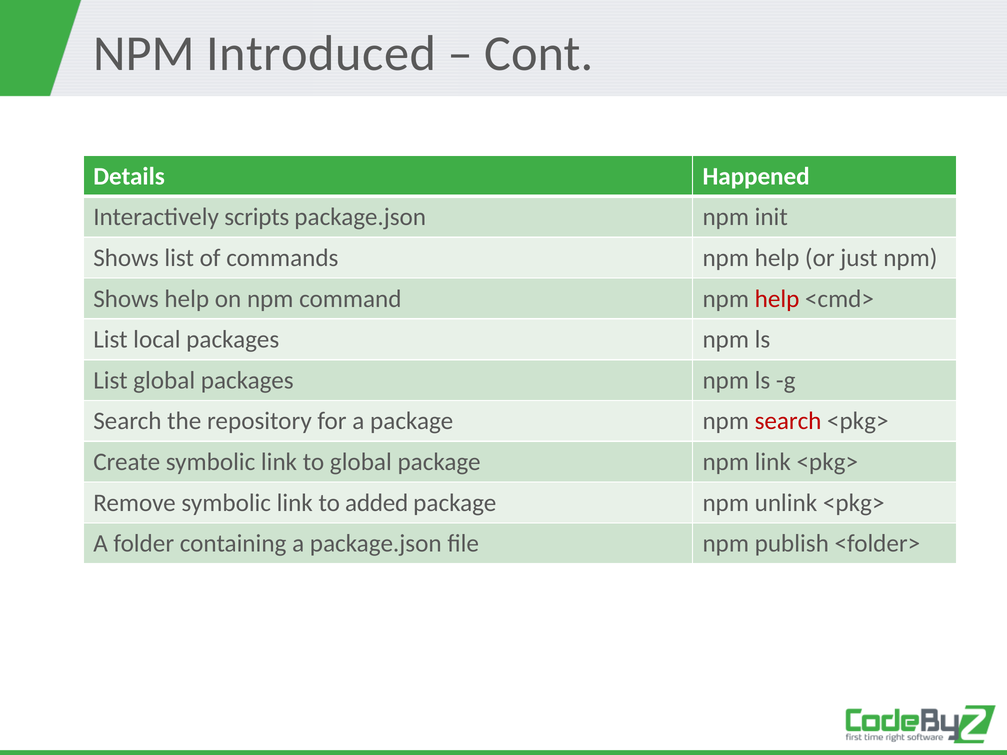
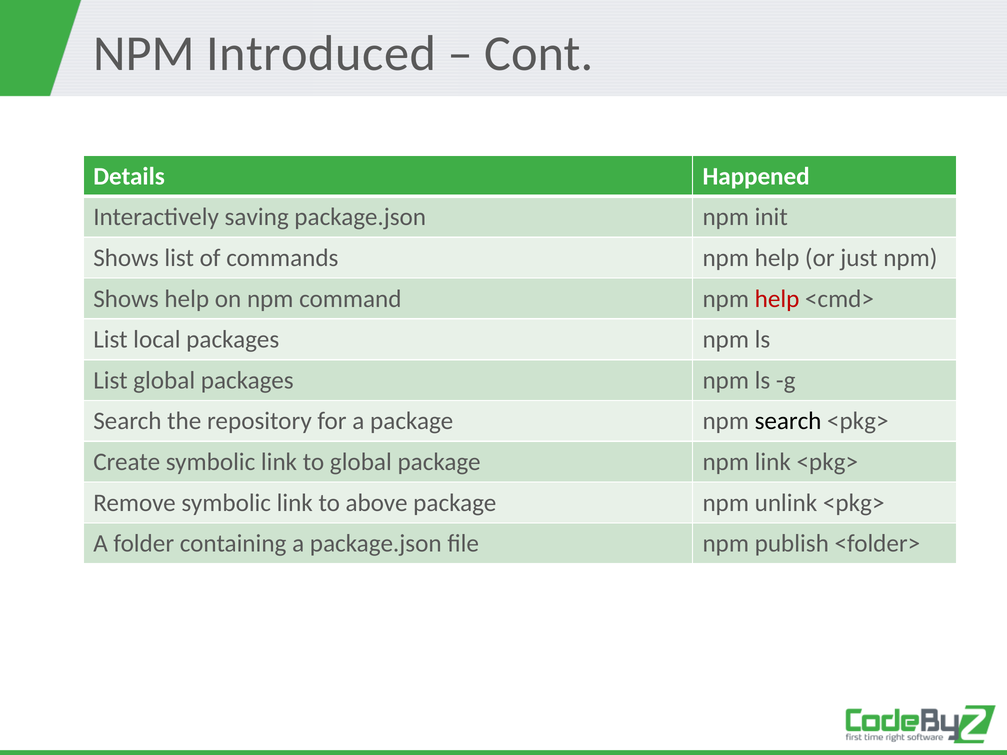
scripts: scripts -> saving
search at (788, 421) colour: red -> black
added: added -> above
